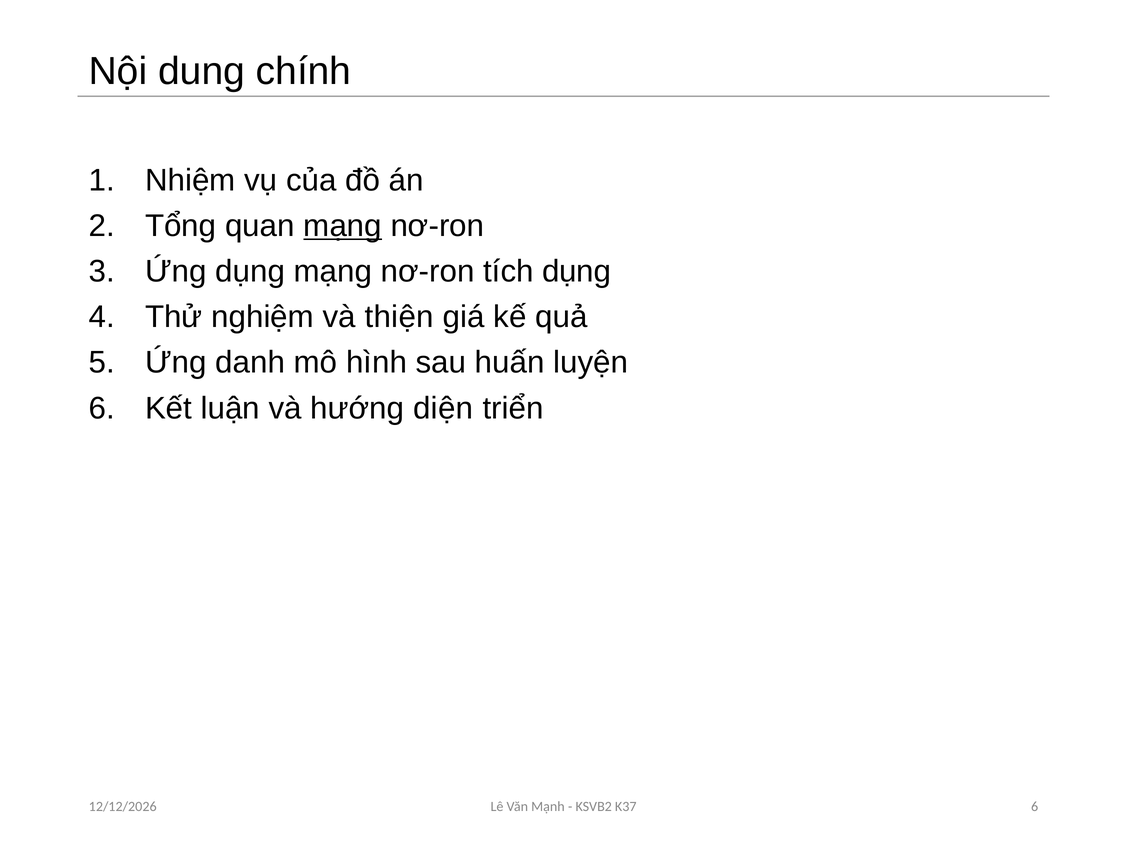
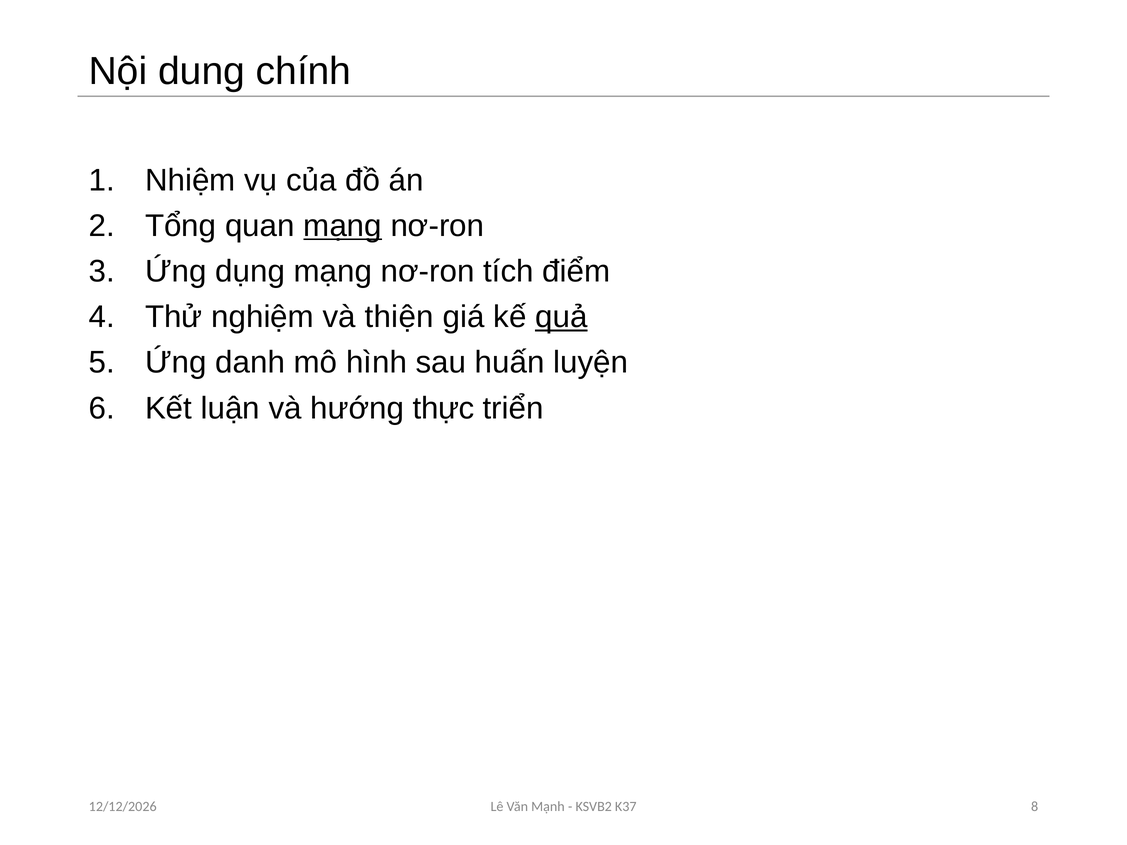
tích dụng: dụng -> điểm
quả underline: none -> present
diện: diện -> thực
K37 6: 6 -> 8
